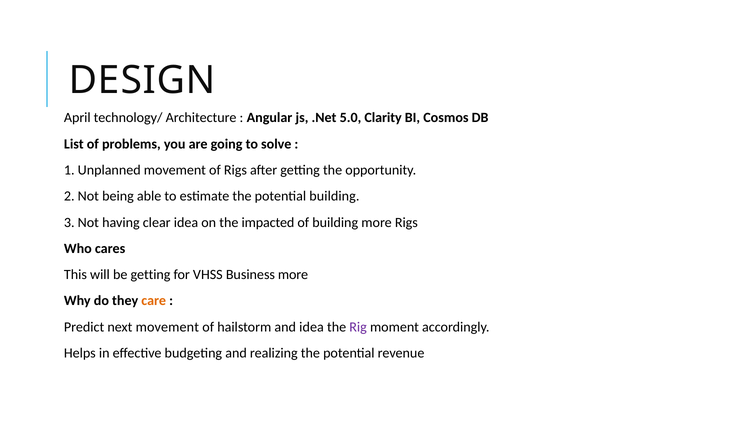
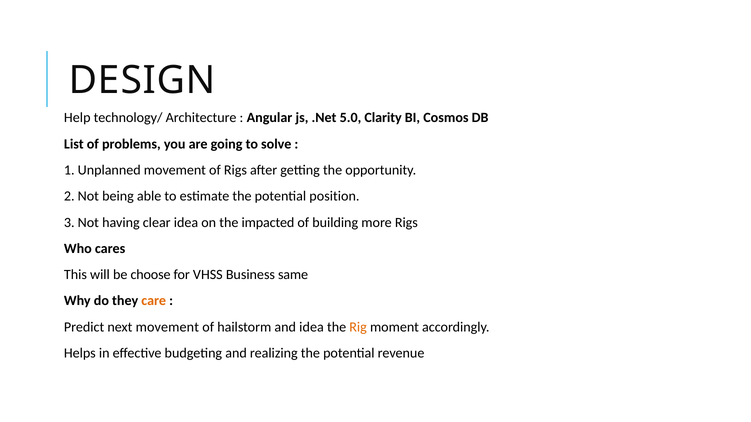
April: April -> Help
potential building: building -> position
be getting: getting -> choose
Business more: more -> same
Rig colour: purple -> orange
